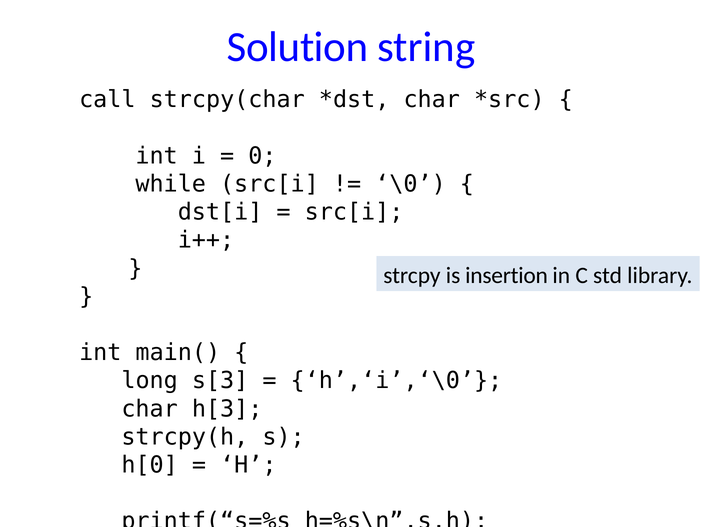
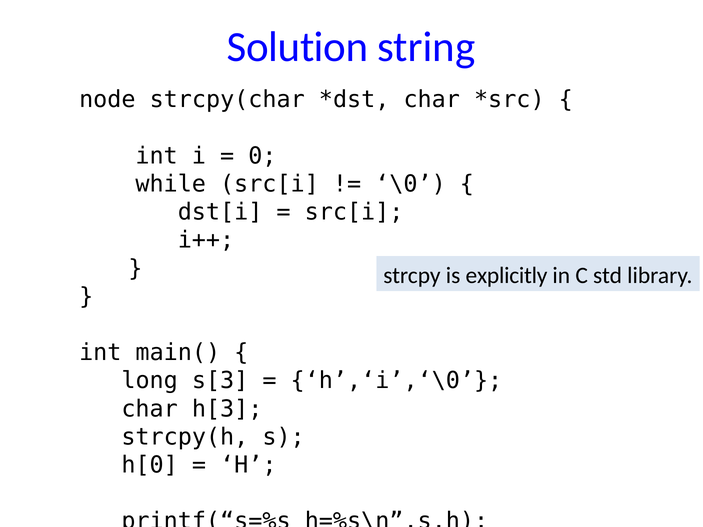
call: call -> node
insertion: insertion -> explicitly
